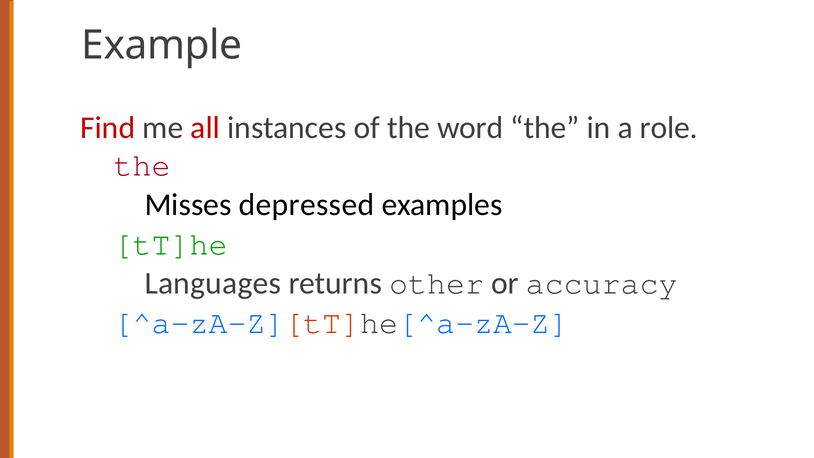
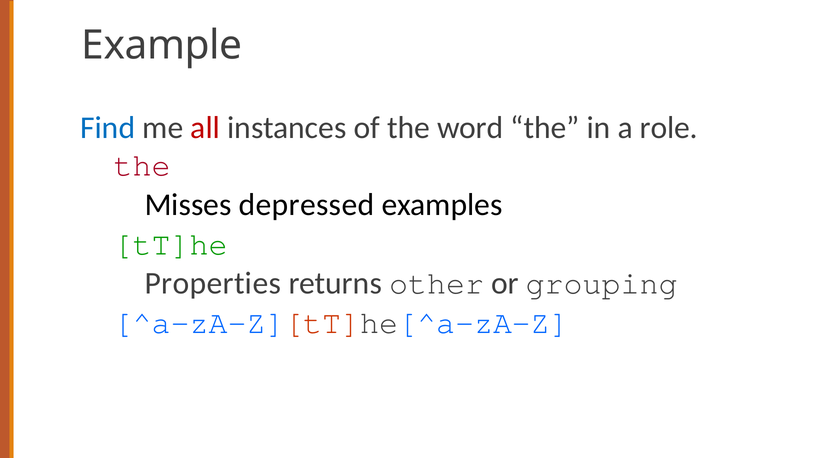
Find colour: red -> blue
Languages: Languages -> Properties
accuracy: accuracy -> grouping
